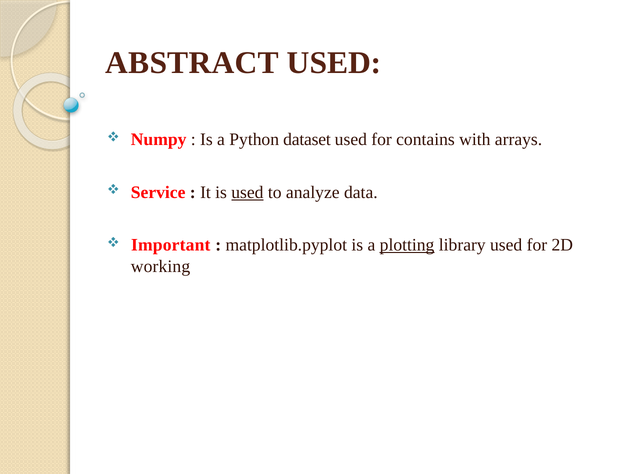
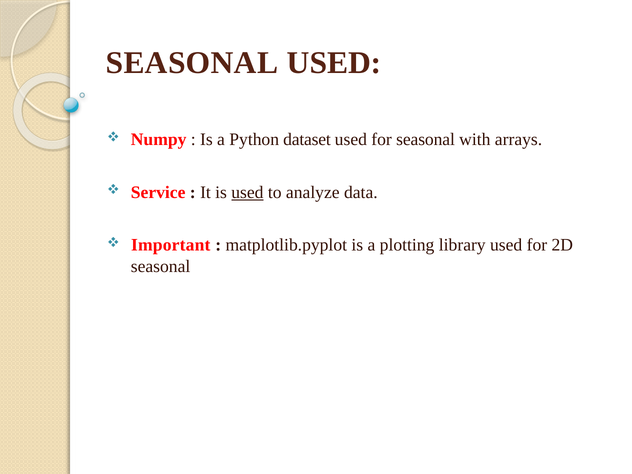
ABSTRACT at (192, 63): ABSTRACT -> SEASONAL
for contains: contains -> seasonal
plotting underline: present -> none
working at (160, 266): working -> seasonal
